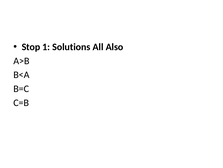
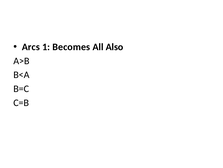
Stop: Stop -> Arcs
Solutions: Solutions -> Becomes
